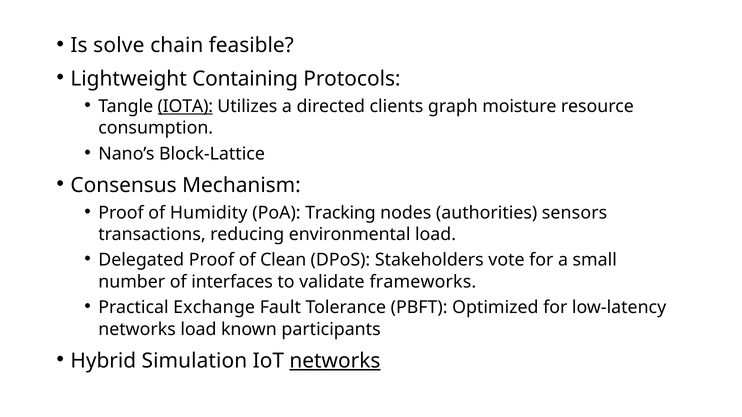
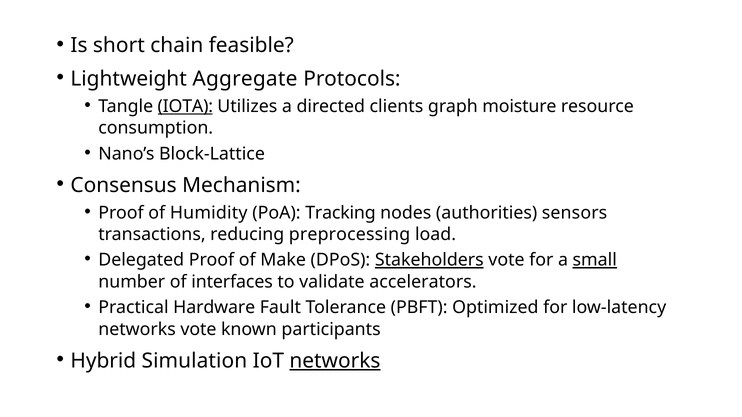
solve: solve -> short
Containing: Containing -> Aggregate
environmental: environmental -> preprocessing
Clean: Clean -> Make
Stakeholders underline: none -> present
small underline: none -> present
frameworks: frameworks -> accelerators
Exchange: Exchange -> Hardware
networks load: load -> vote
